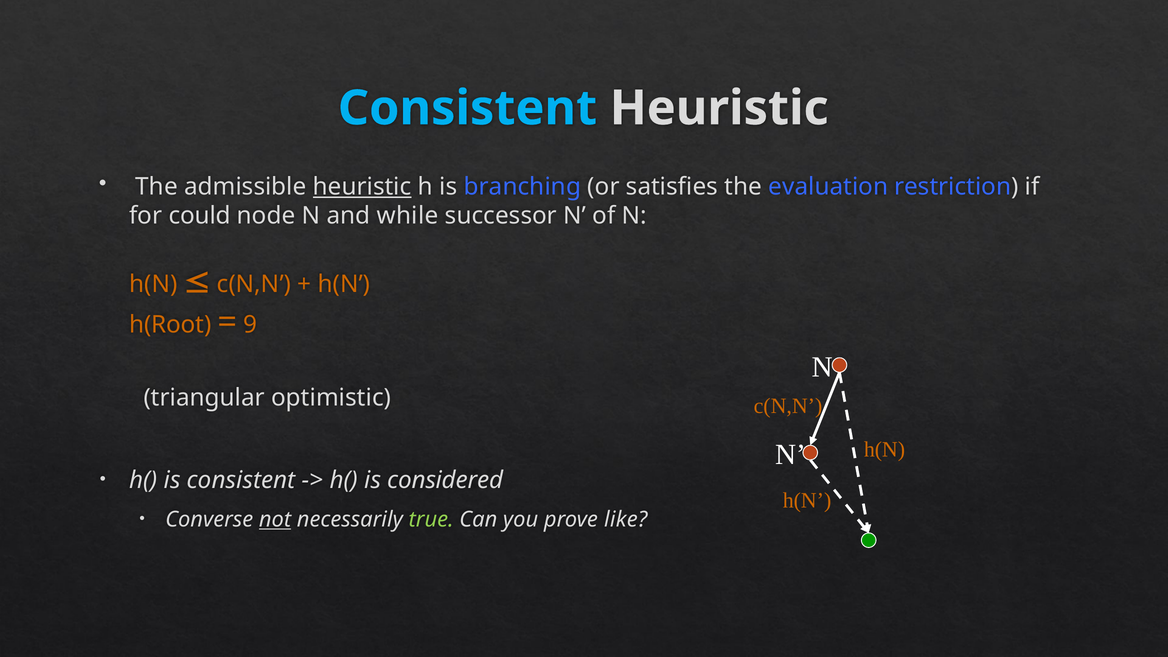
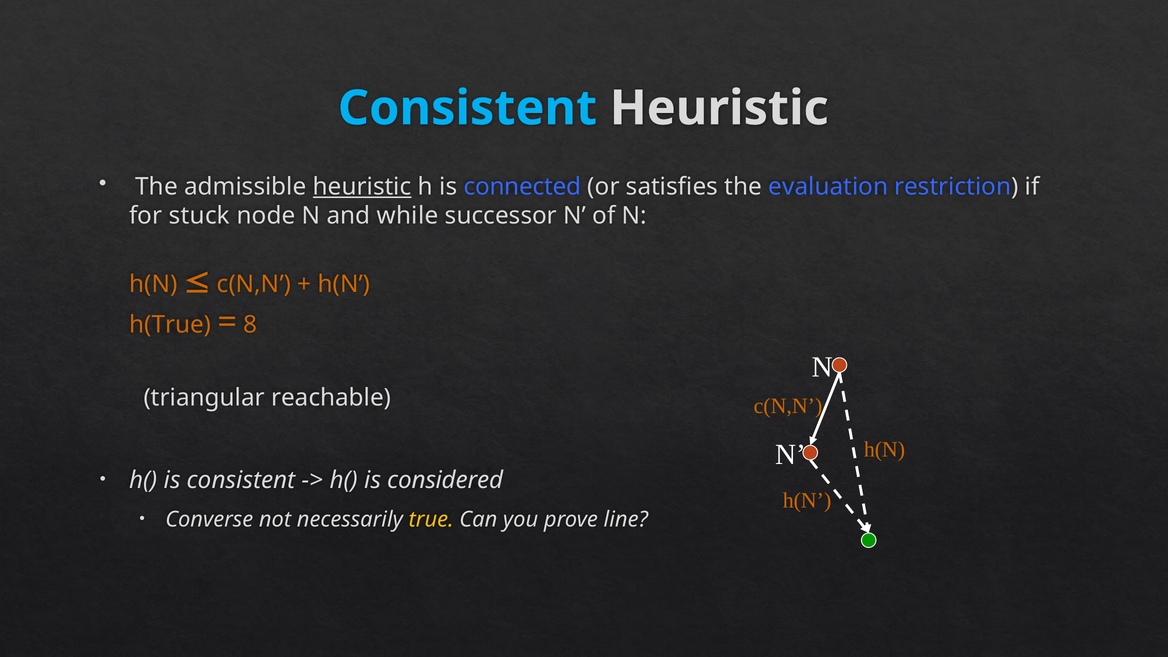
branching: branching -> connected
could: could -> stuck
h(Root: h(Root -> h(True
9: 9 -> 8
optimistic: optimistic -> reachable
not underline: present -> none
true colour: light green -> yellow
like: like -> line
